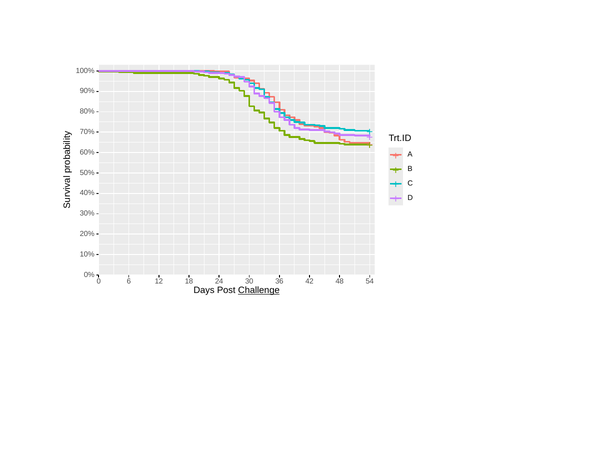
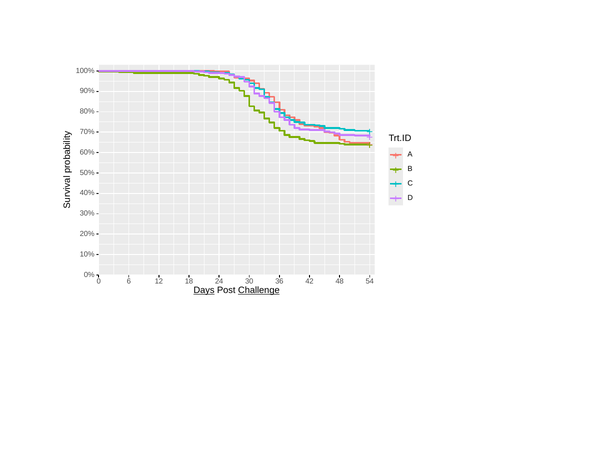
Days underline: none -> present
